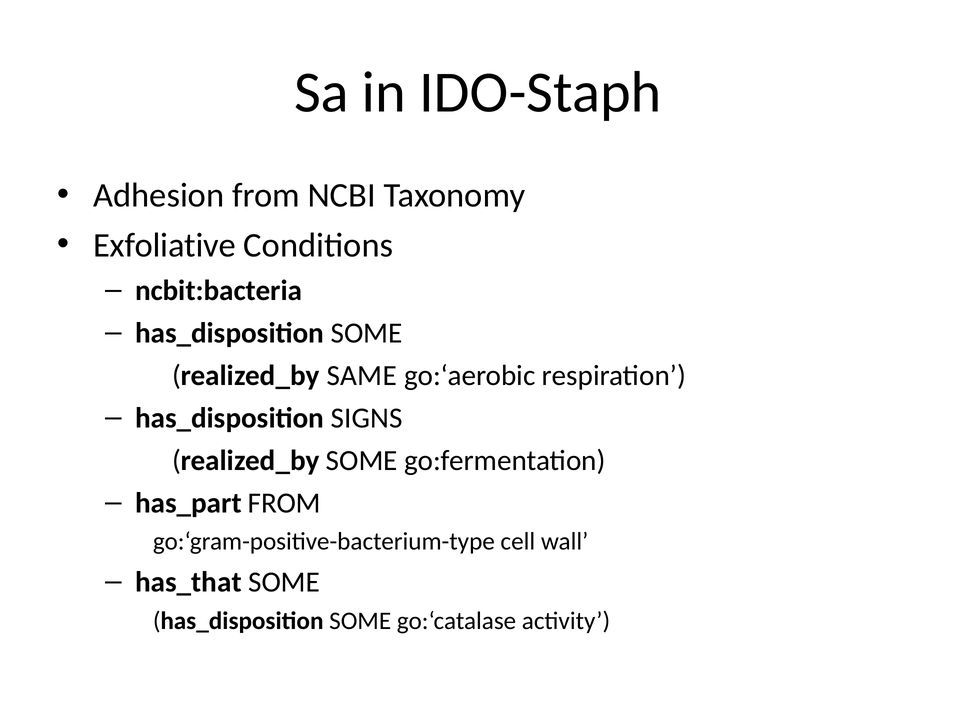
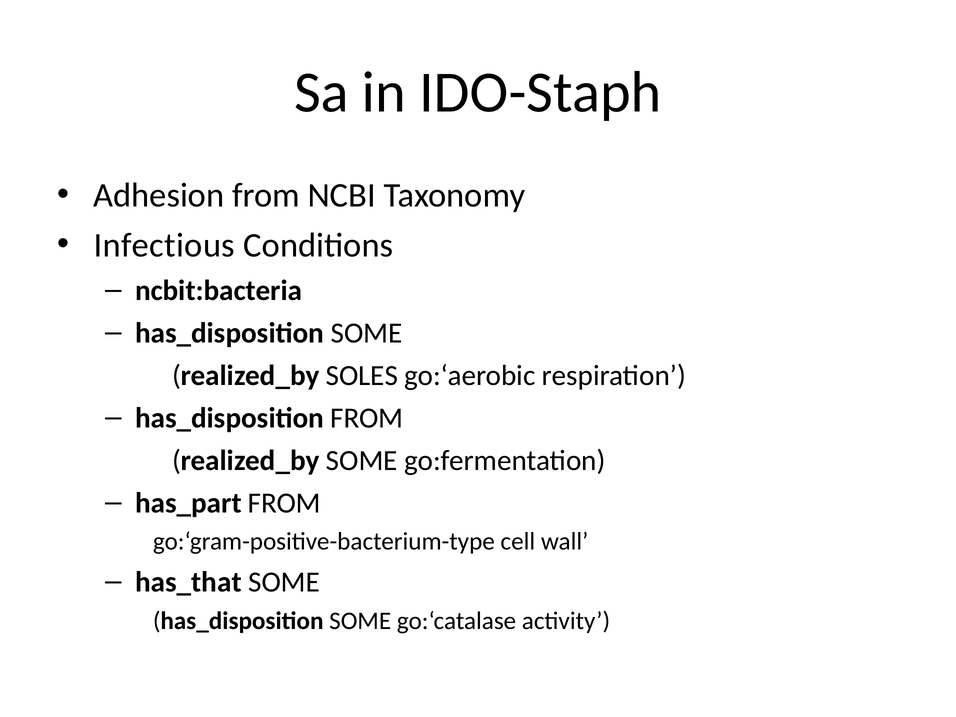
Exfoliative: Exfoliative -> Infectious
SAME: SAME -> SOLES
has_disposition SIGNS: SIGNS -> FROM
